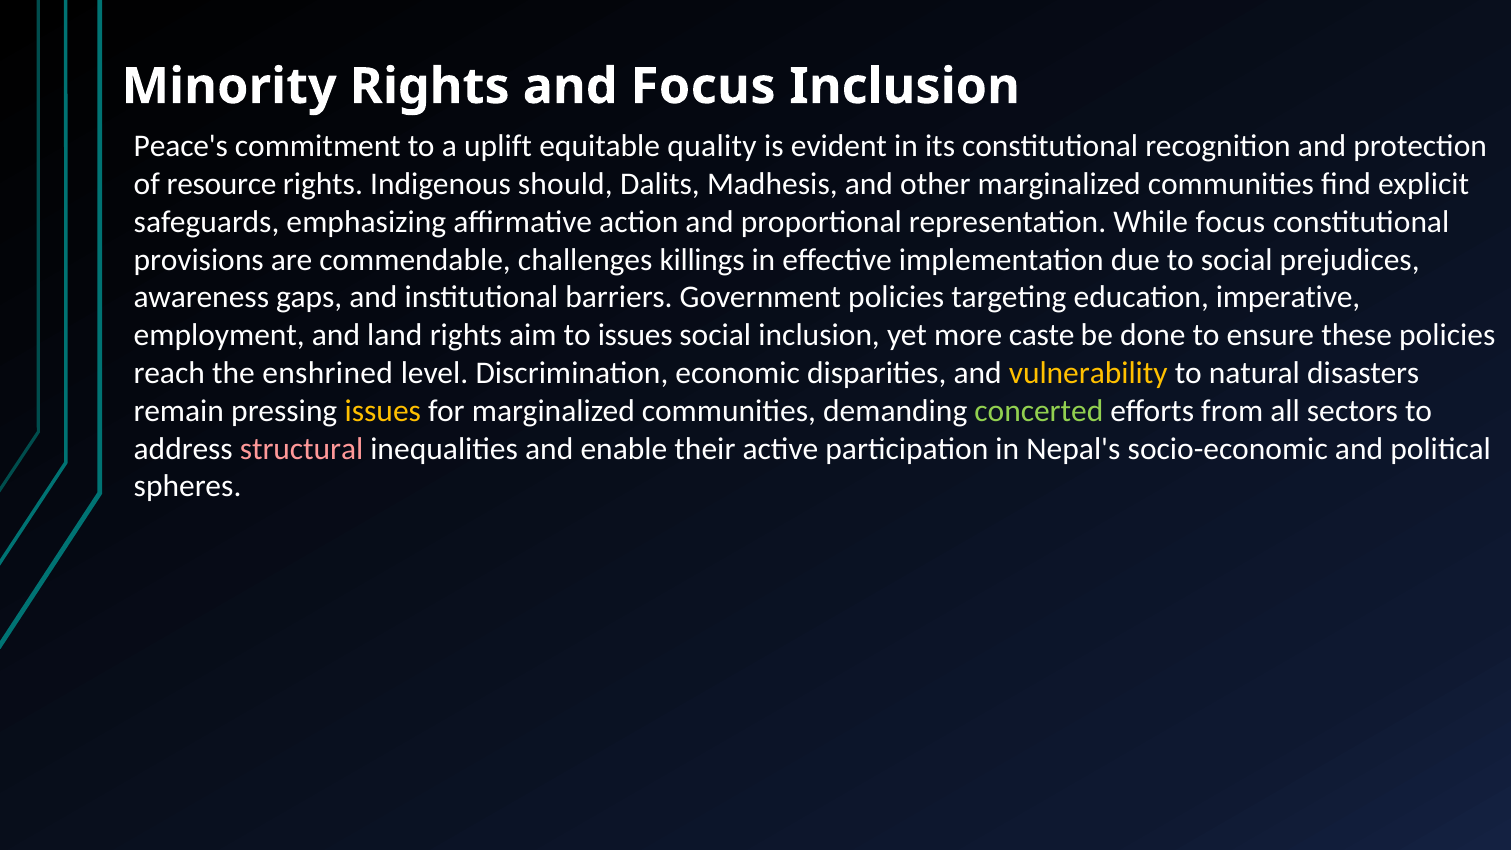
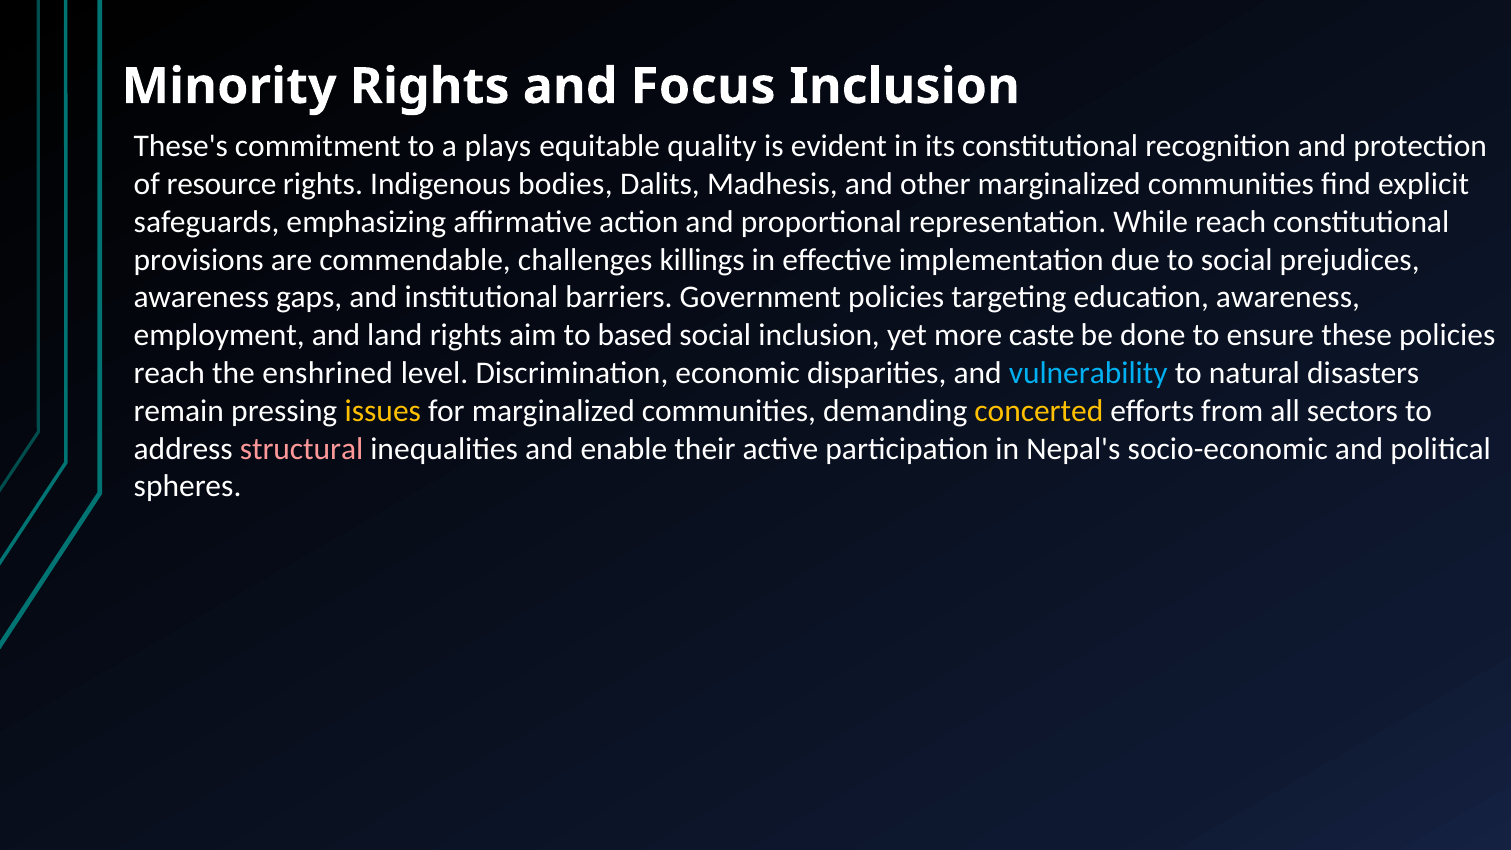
Peace's: Peace's -> These's
uplift: uplift -> plays
should: should -> bodies
While focus: focus -> reach
education imperative: imperative -> awareness
to issues: issues -> based
vulnerability colour: yellow -> light blue
concerted colour: light green -> yellow
